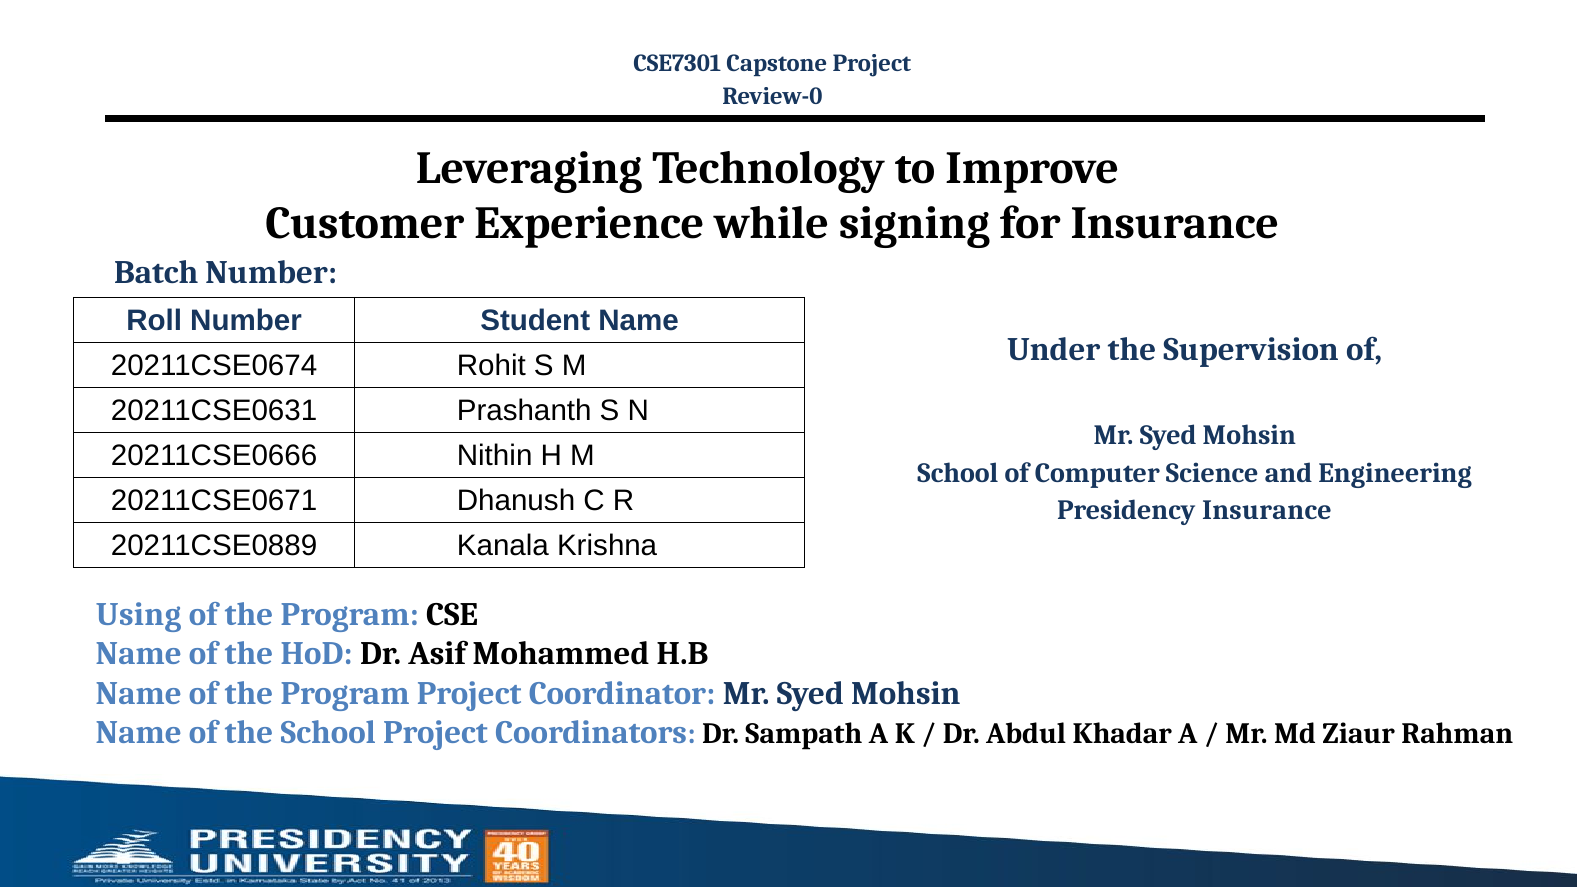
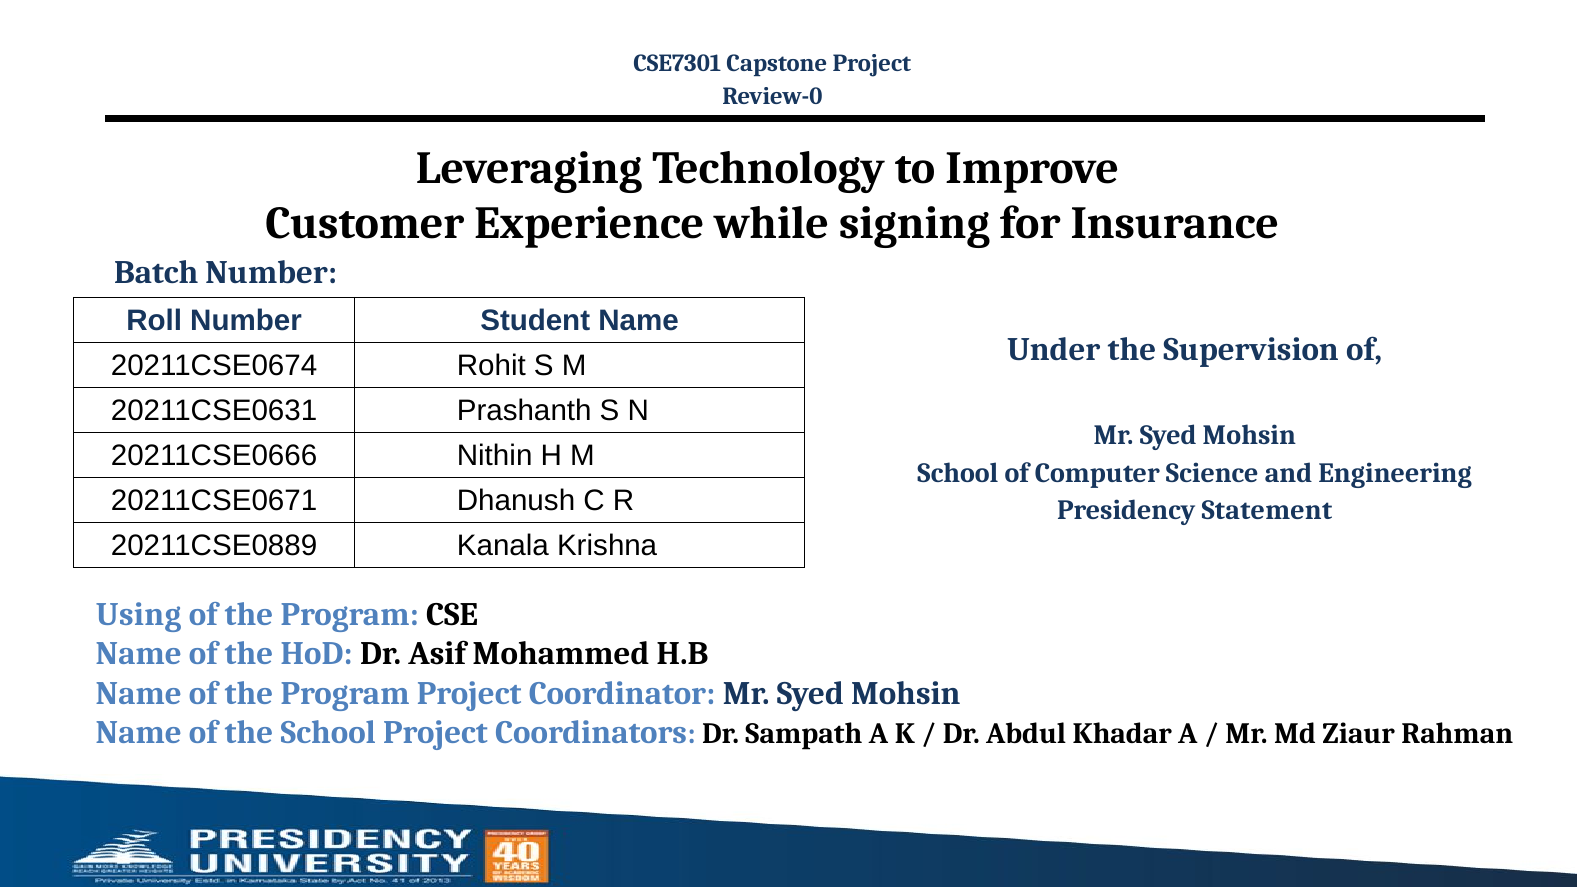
Presidency Insurance: Insurance -> Statement
